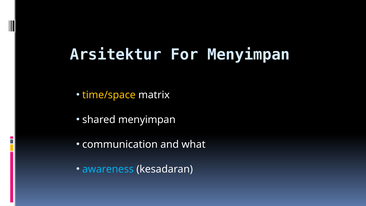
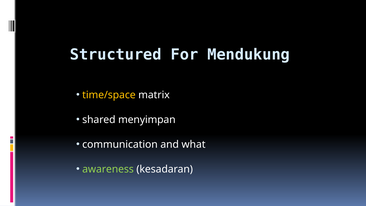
Arsitektur: Arsitektur -> Structured
For Menyimpan: Menyimpan -> Mendukung
awareness colour: light blue -> light green
